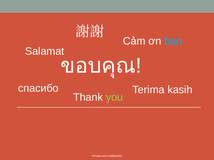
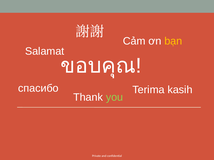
bạn colour: light blue -> yellow
